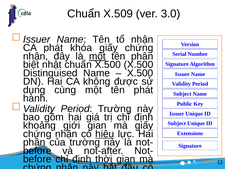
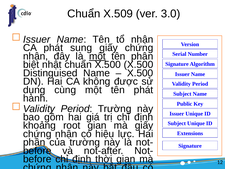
khóa: khóa -> sung
giới: giới -> root
hiệu at (105, 134) underline: present -> none
